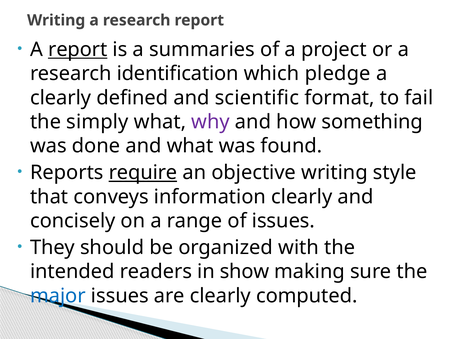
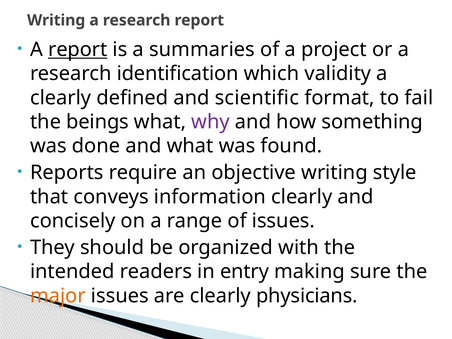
pledge: pledge -> validity
simply: simply -> beings
require underline: present -> none
show: show -> entry
major colour: blue -> orange
computed: computed -> physicians
